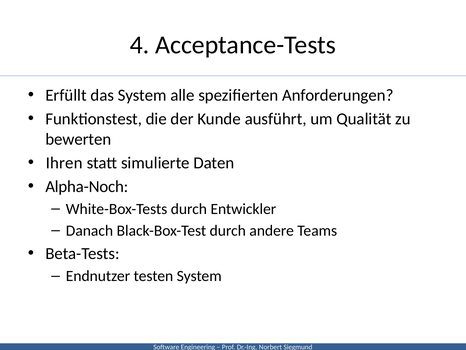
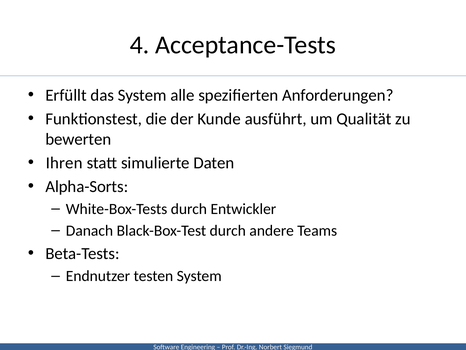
Alpha-Noch: Alpha-Noch -> Alpha-Sorts
